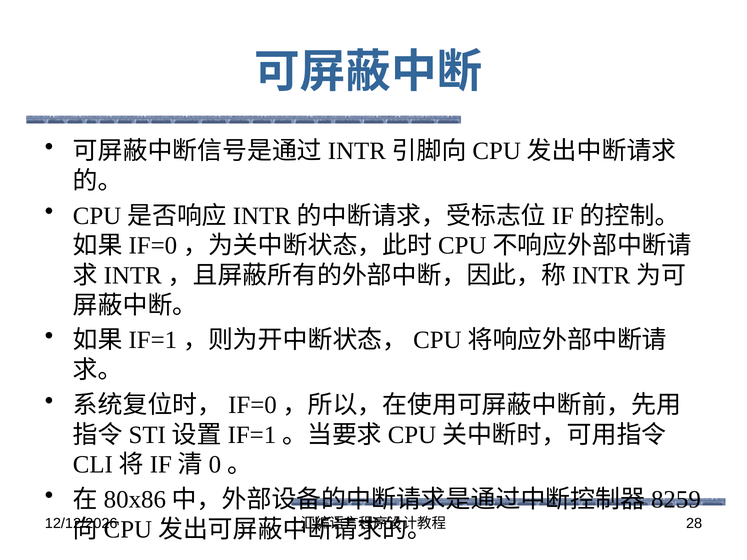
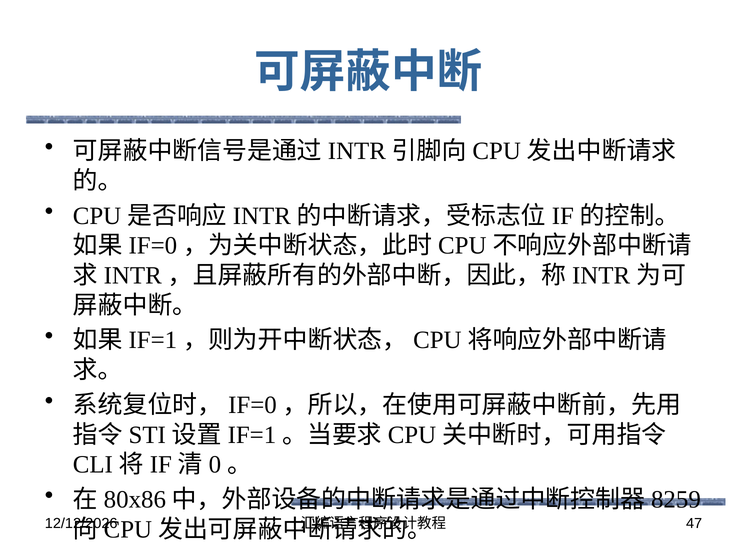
28: 28 -> 47
